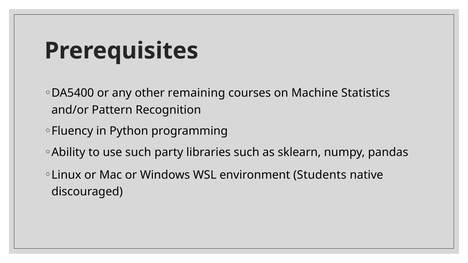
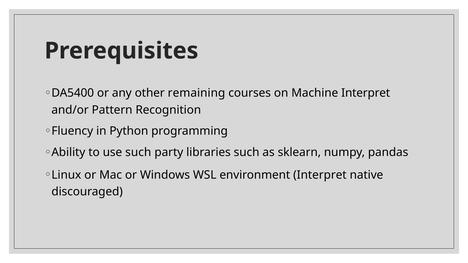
Machine Statistics: Statistics -> Interpret
environment Students: Students -> Interpret
